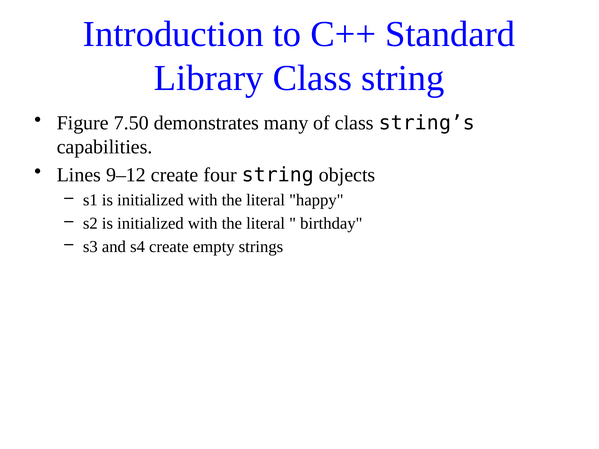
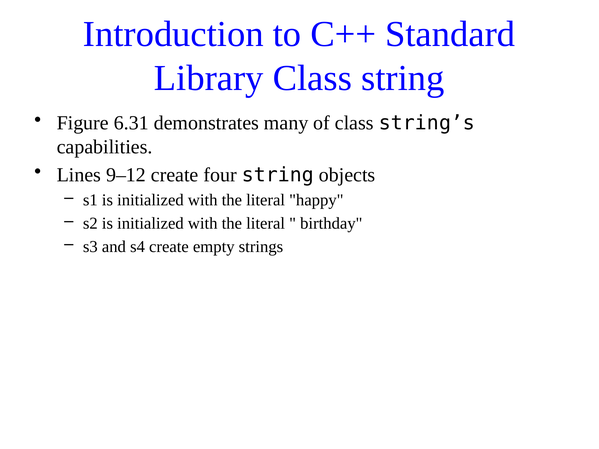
7.50: 7.50 -> 6.31
